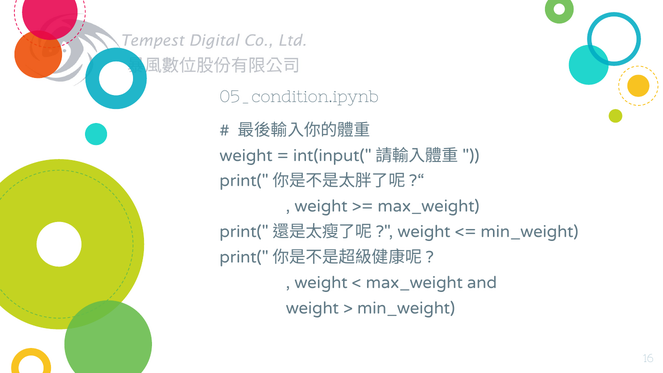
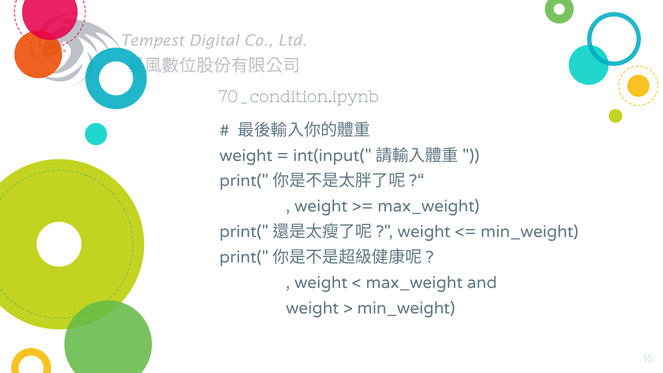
05_condition.ipynb: 05_condition.ipynb -> 70_condition.ipynb
